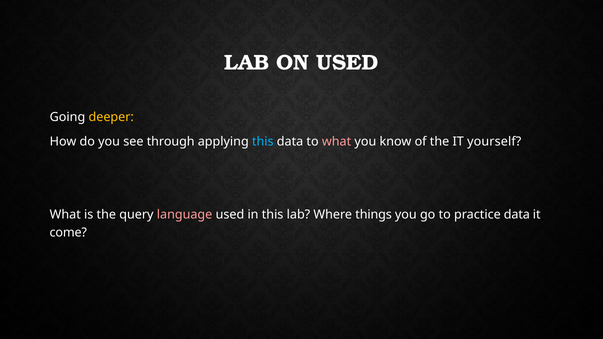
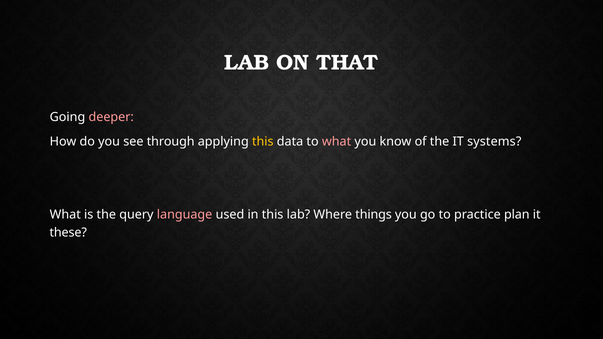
ON USED: USED -> THAT
deeper colour: yellow -> pink
this at (263, 142) colour: light blue -> yellow
yourself: yourself -> systems
practice data: data -> plan
come: come -> these
